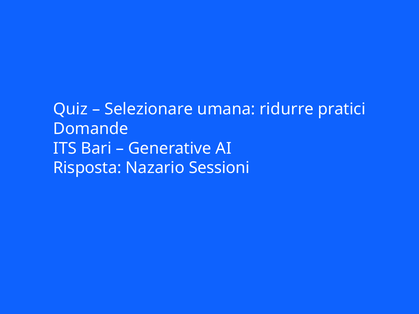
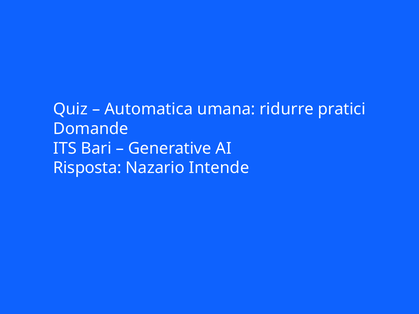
Selezionare: Selezionare -> Automatica
Sessioni: Sessioni -> Intende
